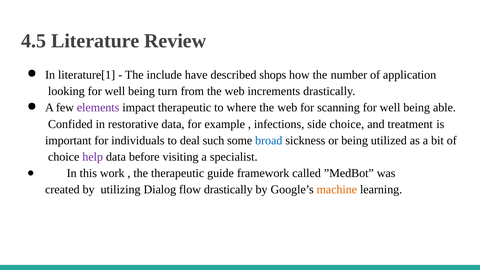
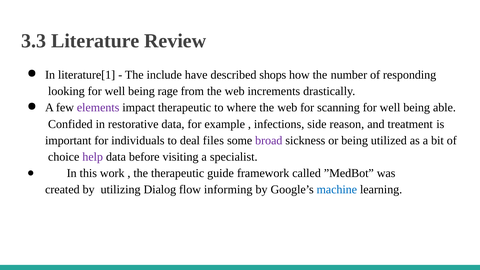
4.5: 4.5 -> 3.3
application: application -> responding
turn: turn -> rage
side choice: choice -> reason
such: such -> files
broad colour: blue -> purple
flow drastically: drastically -> informing
machine colour: orange -> blue
